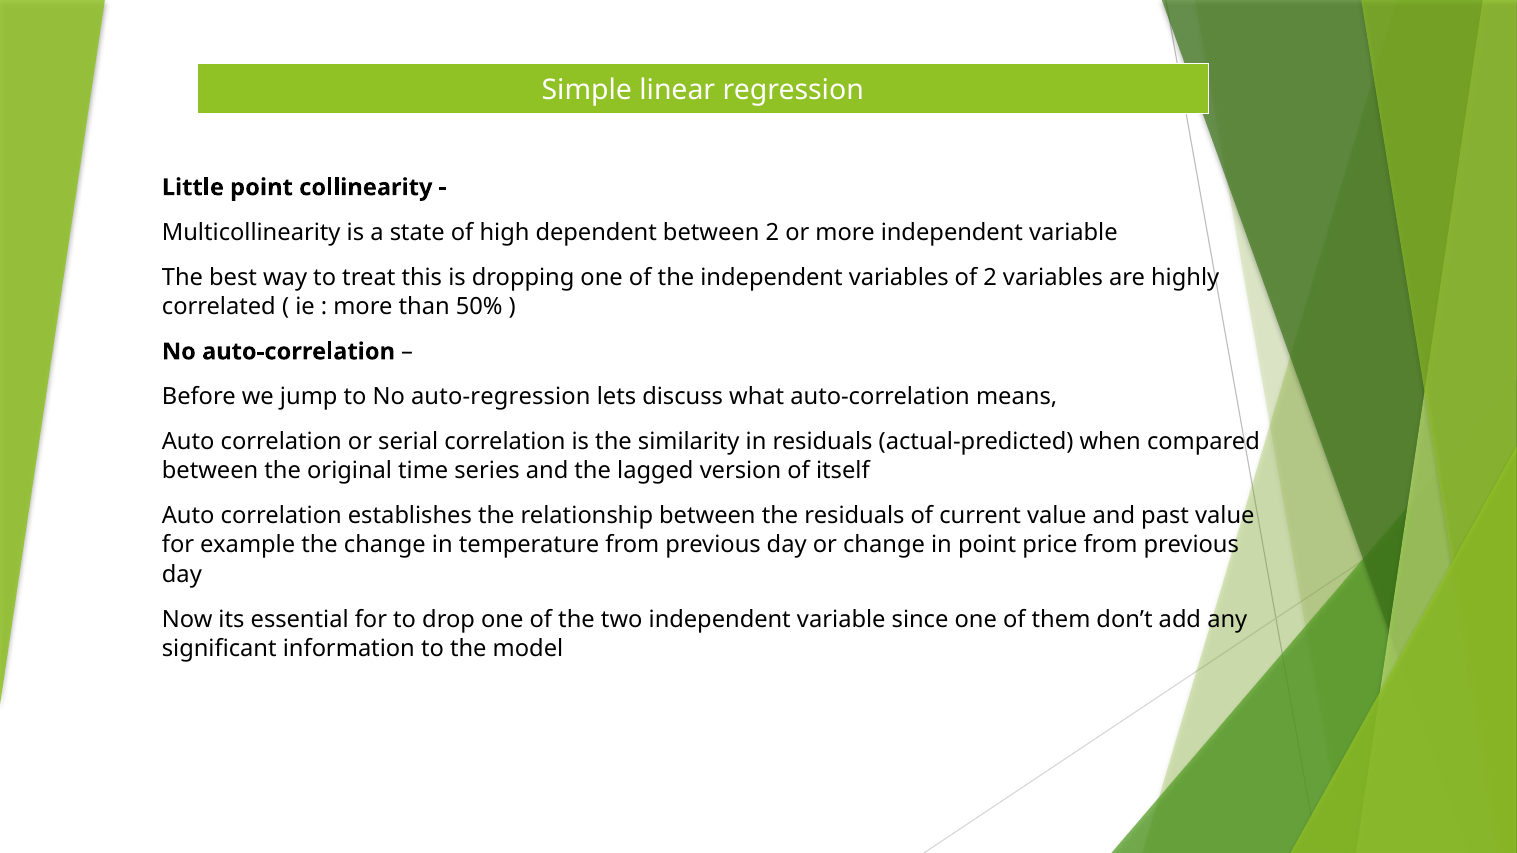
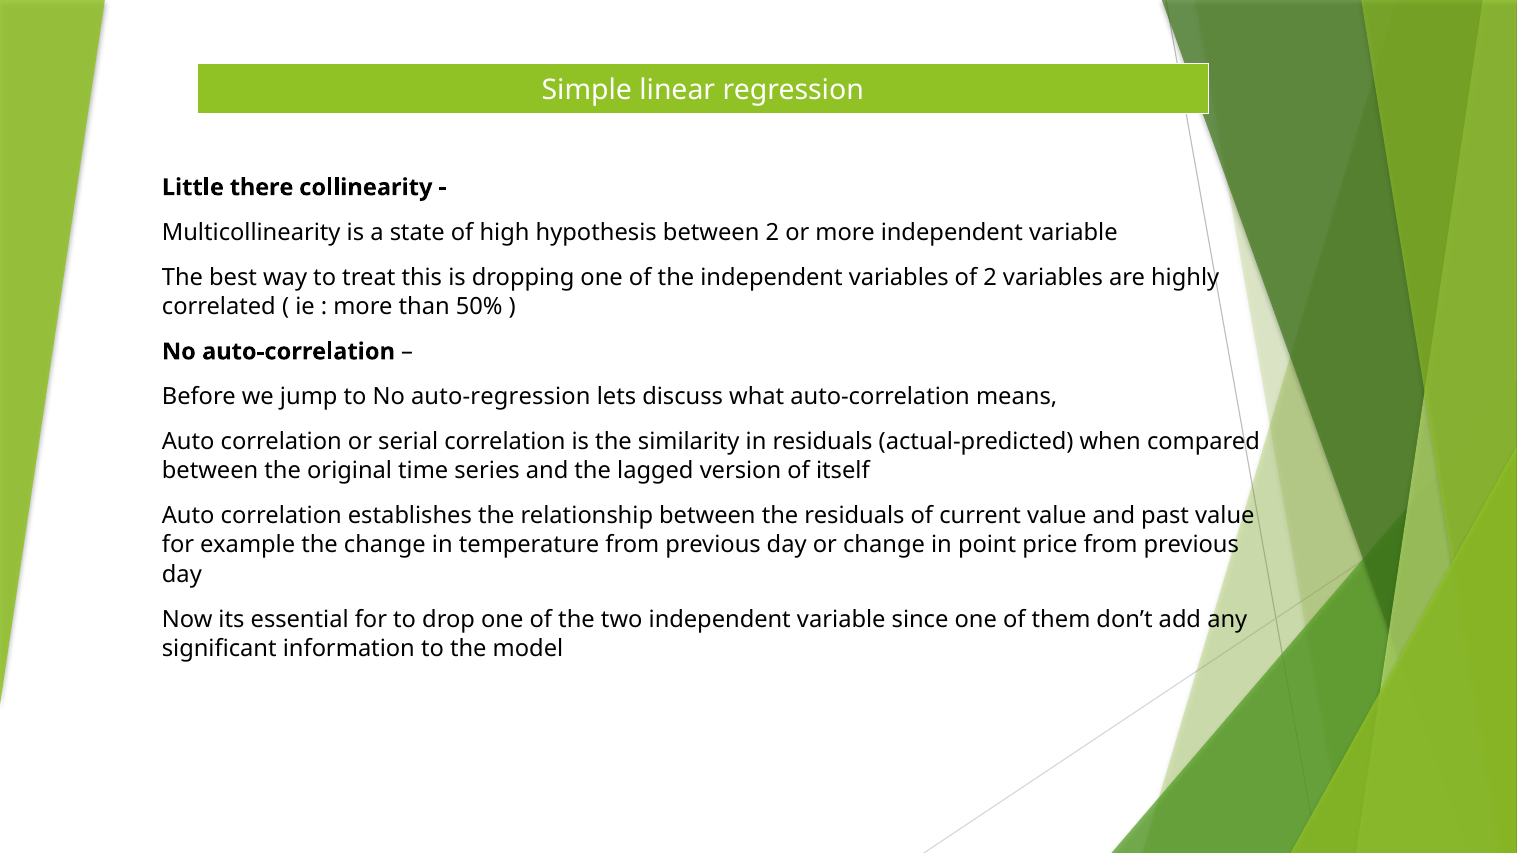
Little point: point -> there
dependent: dependent -> hypothesis
